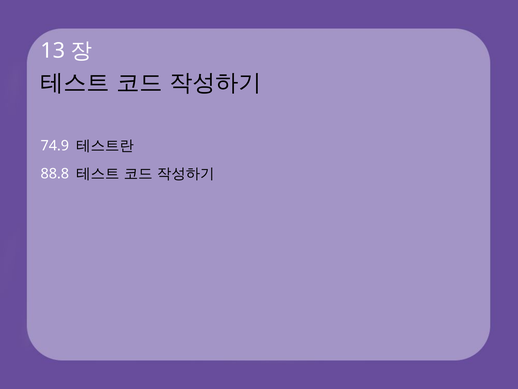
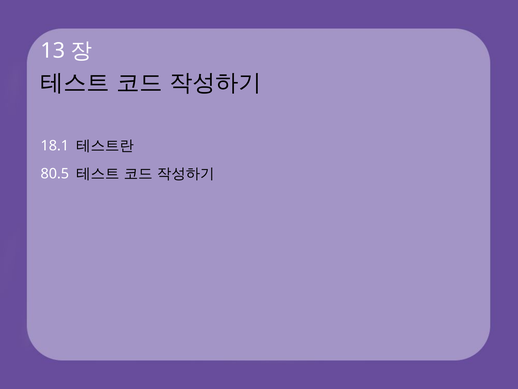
74.9: 74.9 -> 18.1
88.8: 88.8 -> 80.5
